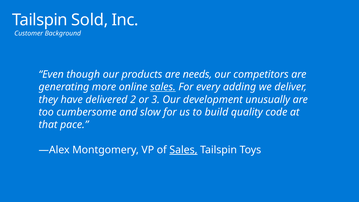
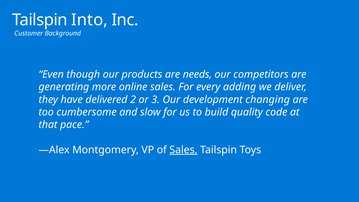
Sold: Sold -> Into
sales at (163, 87) underline: present -> none
unusually: unusually -> changing
